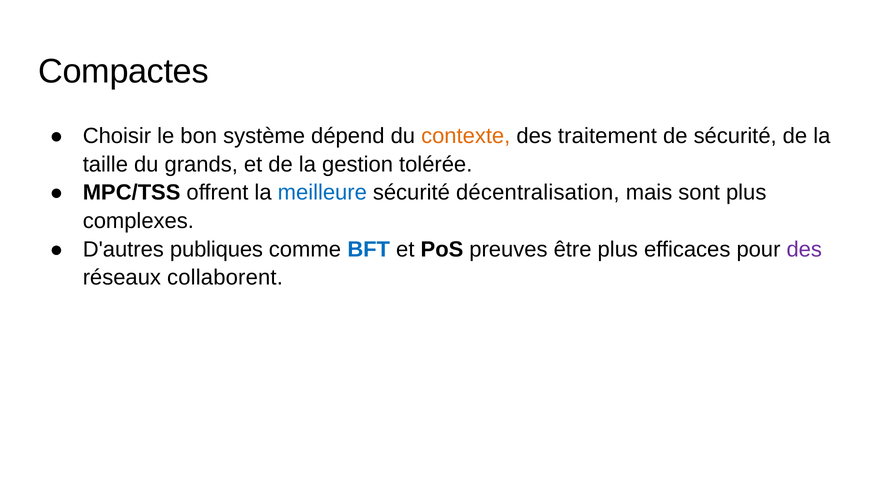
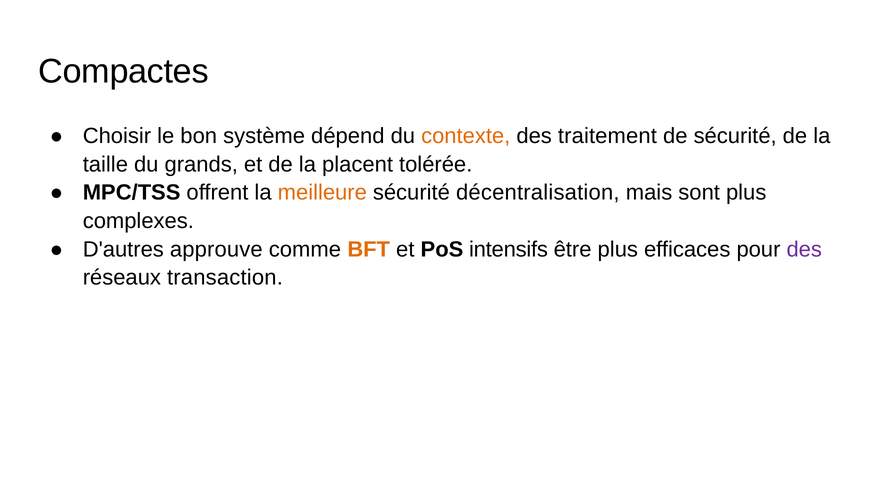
gestion: gestion -> placent
meilleure colour: blue -> orange
publiques: publiques -> approuve
BFT colour: blue -> orange
preuves: preuves -> intensifs
collaborent: collaborent -> transaction
